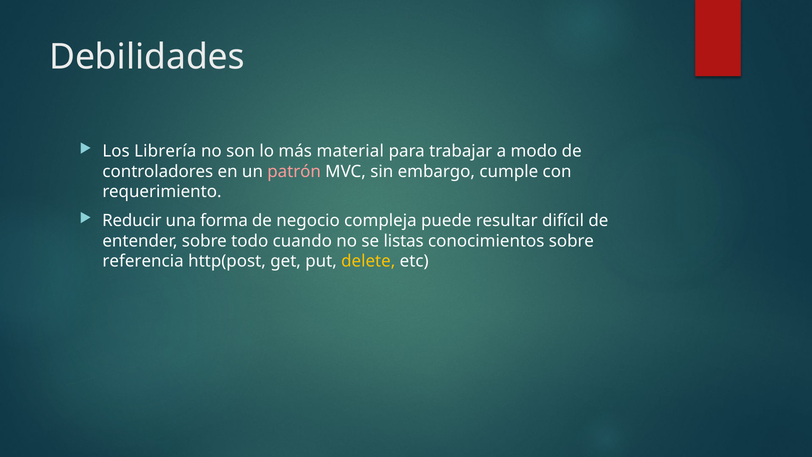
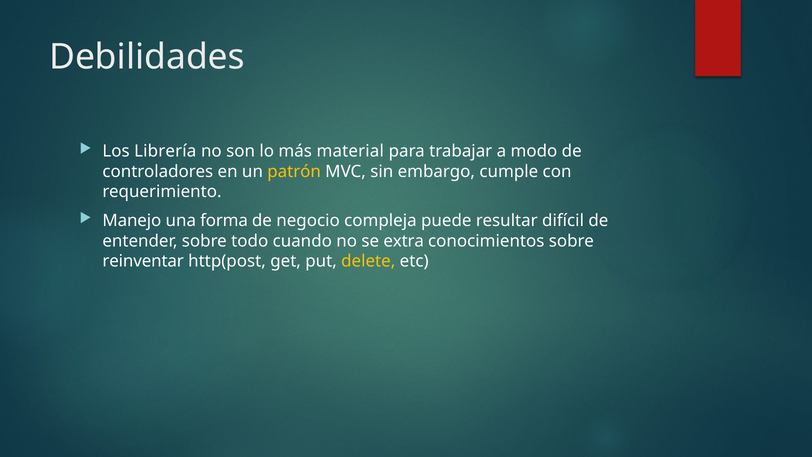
patrón colour: pink -> yellow
Reducir: Reducir -> Manejo
listas: listas -> extra
referencia: referencia -> reinventar
